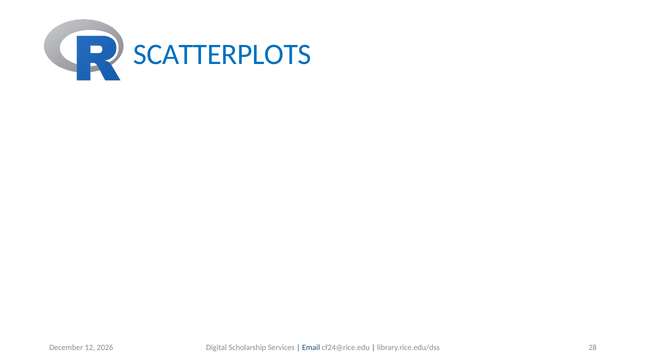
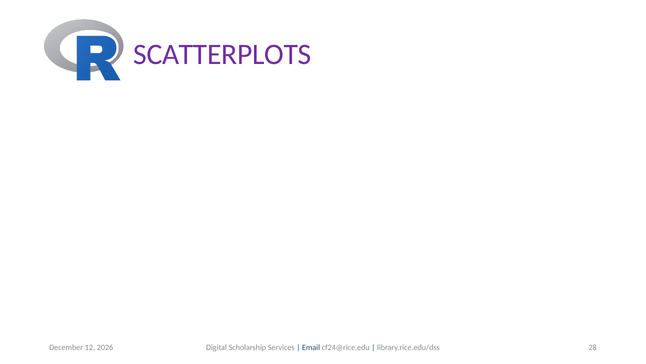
SCATTERPLOTS colour: blue -> purple
